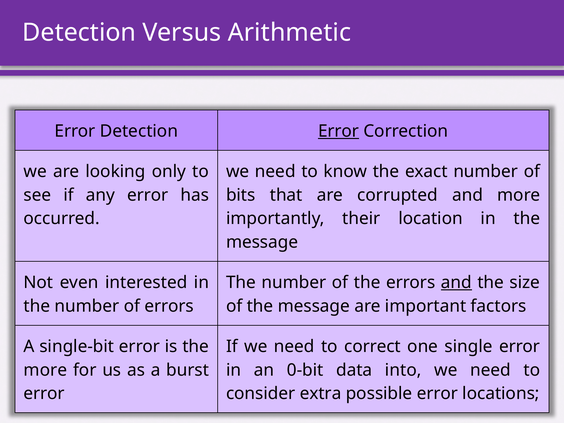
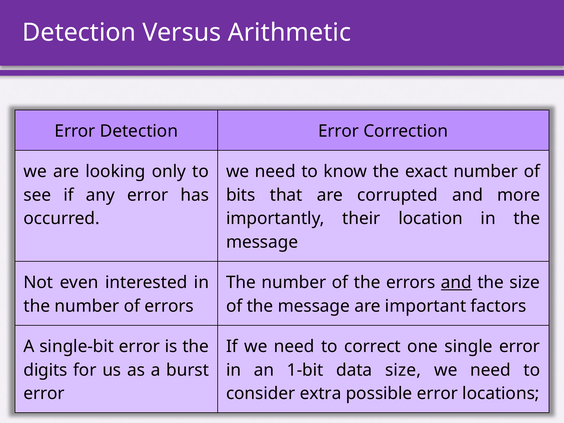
Error at (339, 131) underline: present -> none
more at (45, 370): more -> digits
0-bit: 0-bit -> 1-bit
data into: into -> size
